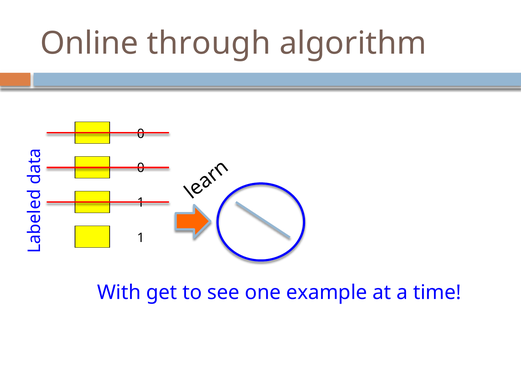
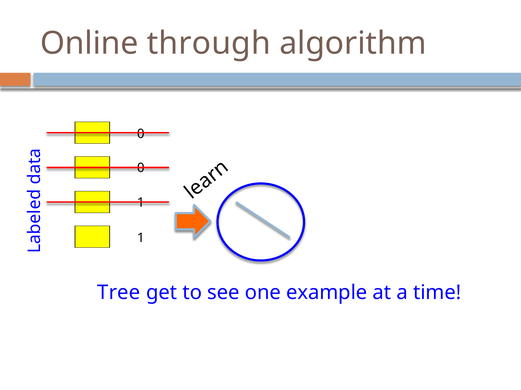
With: With -> Tree
